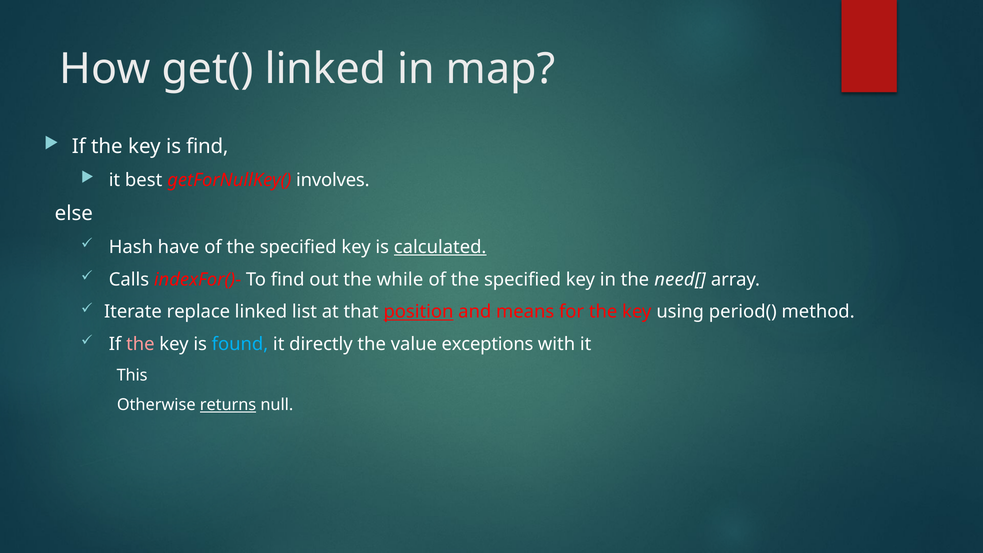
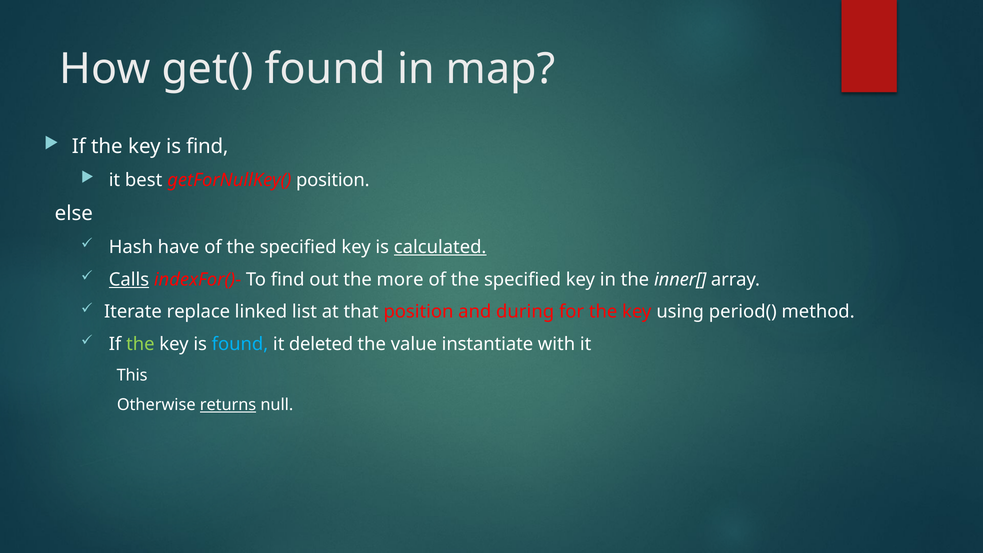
get( linked: linked -> found
getForNullKey( involves: involves -> position
Calls underline: none -> present
while: while -> more
need[: need[ -> inner[
position at (419, 312) underline: present -> none
means: means -> during
the at (140, 344) colour: pink -> light green
directly: directly -> deleted
exceptions: exceptions -> instantiate
